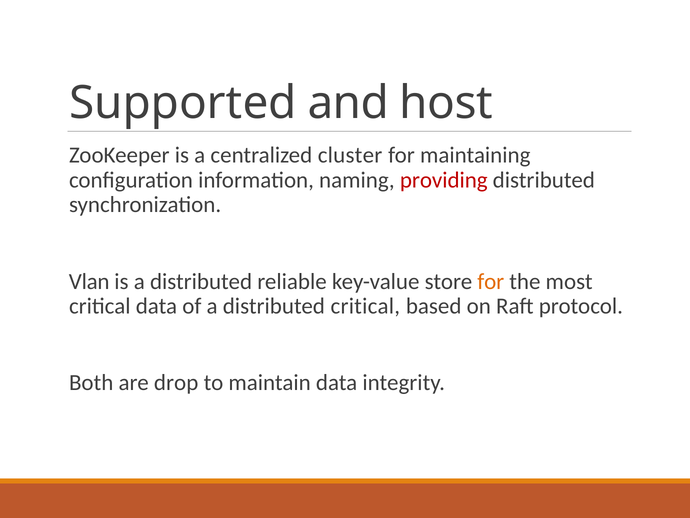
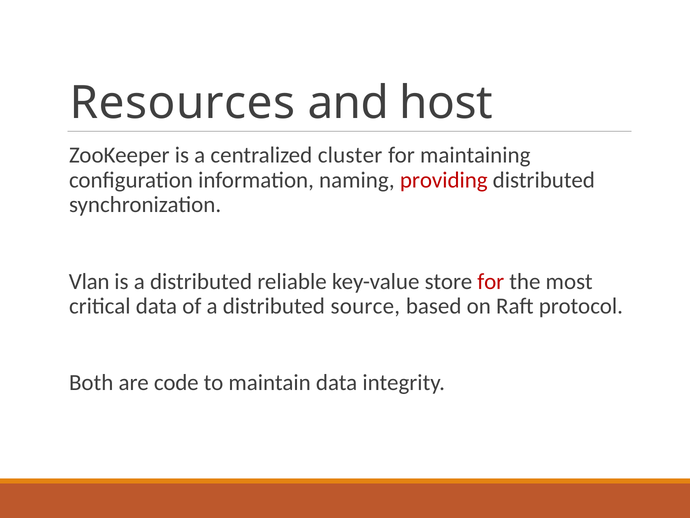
Supported: Supported -> Resources
for at (491, 281) colour: orange -> red
distributed critical: critical -> source
drop: drop -> code
